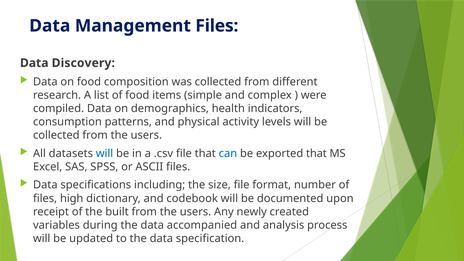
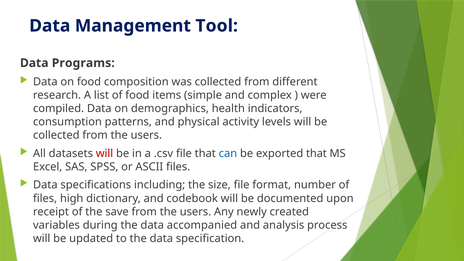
Management Files: Files -> Tool
Discovery: Discovery -> Programs
will at (105, 153) colour: blue -> red
built: built -> save
